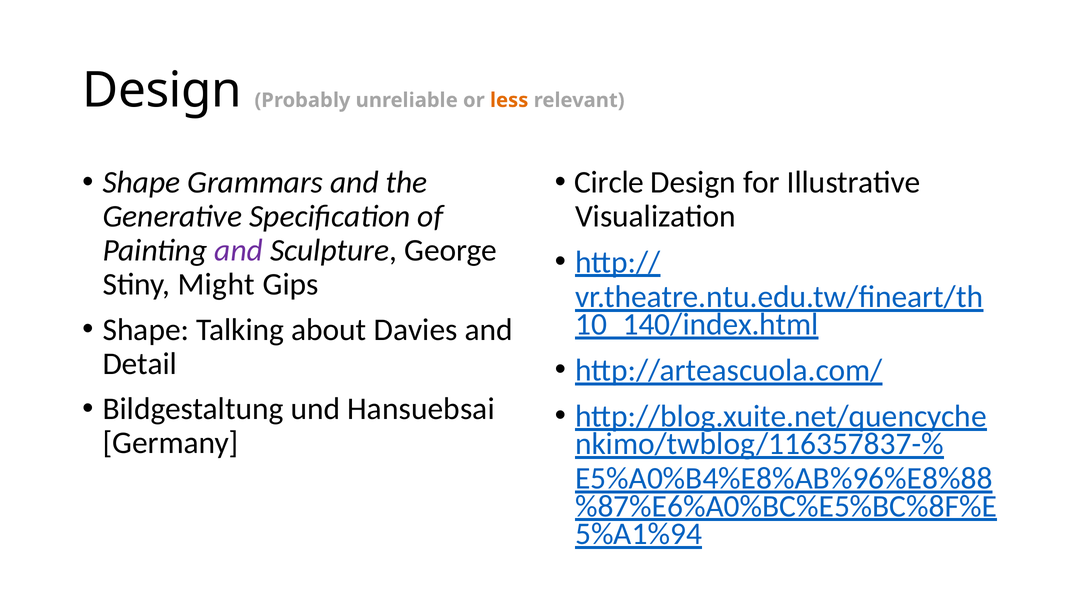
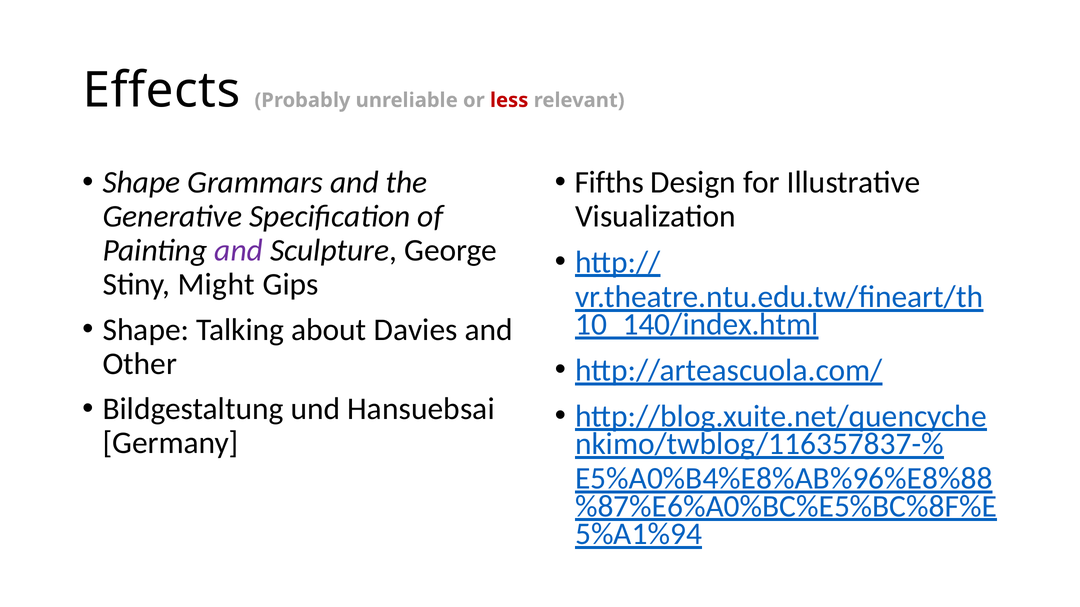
Design at (162, 91): Design -> Effects
less colour: orange -> red
Circle: Circle -> Fifths
Detail: Detail -> Other
